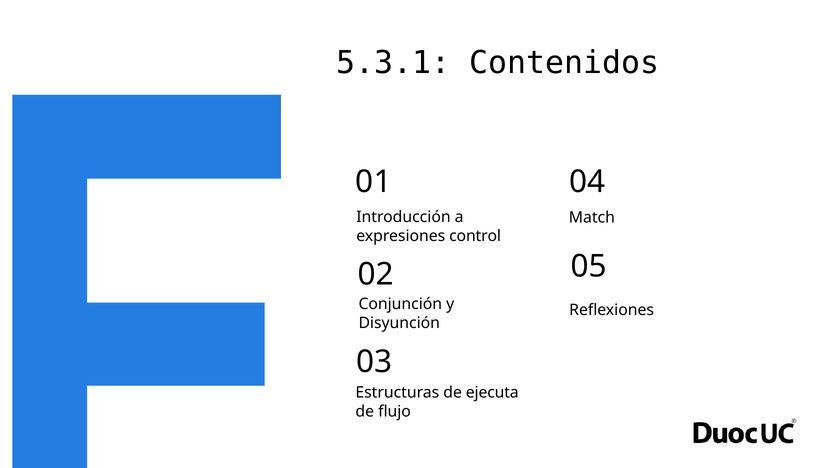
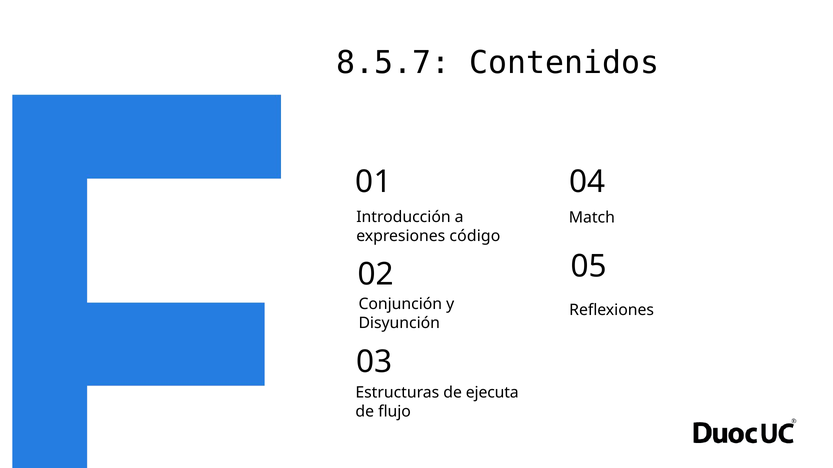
5.3.1: 5.3.1 -> 8.5.7
control: control -> código
